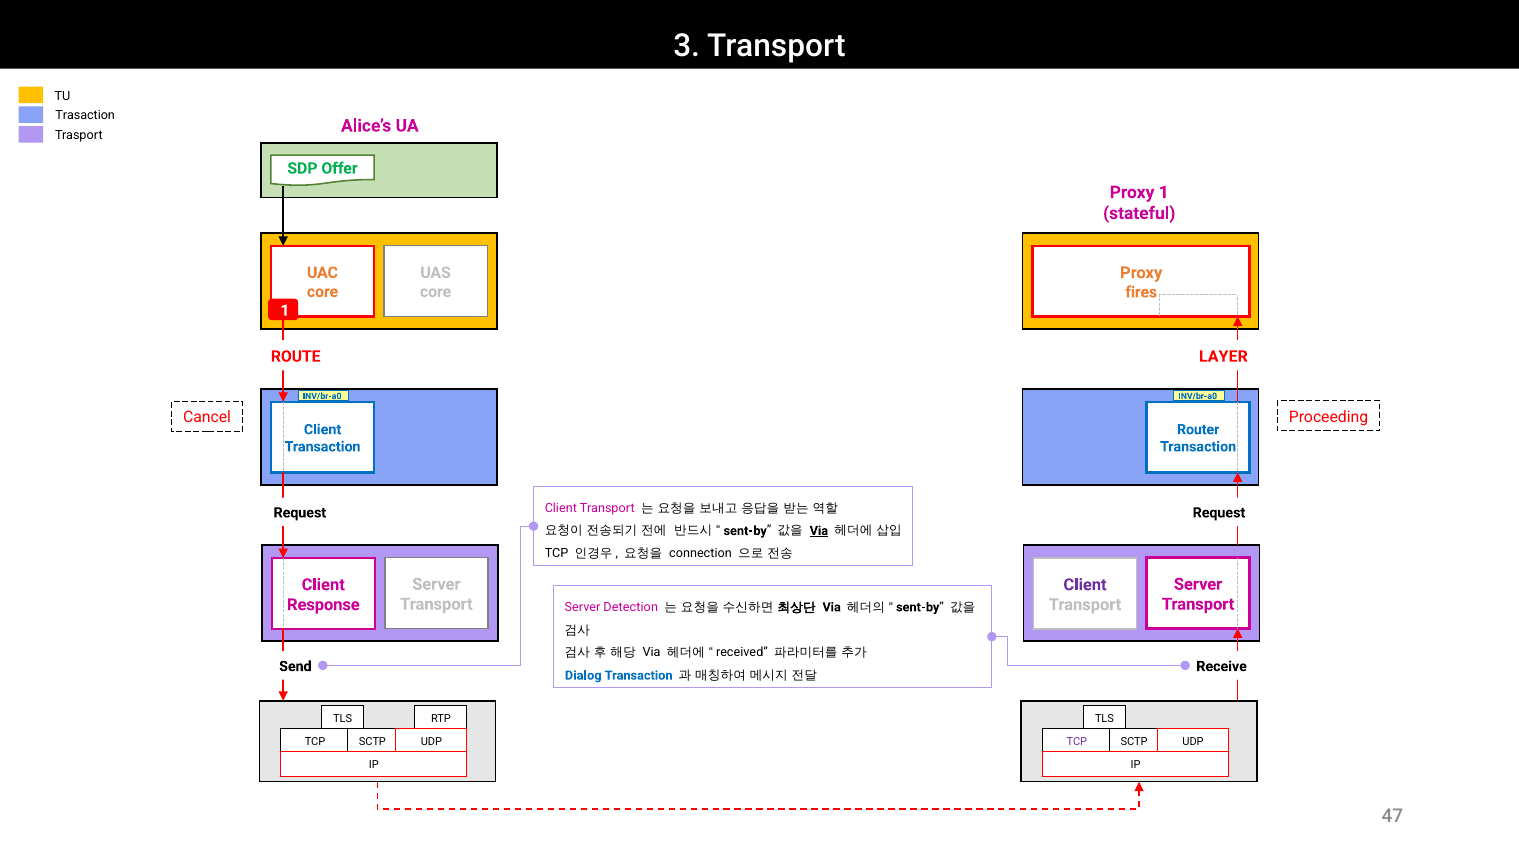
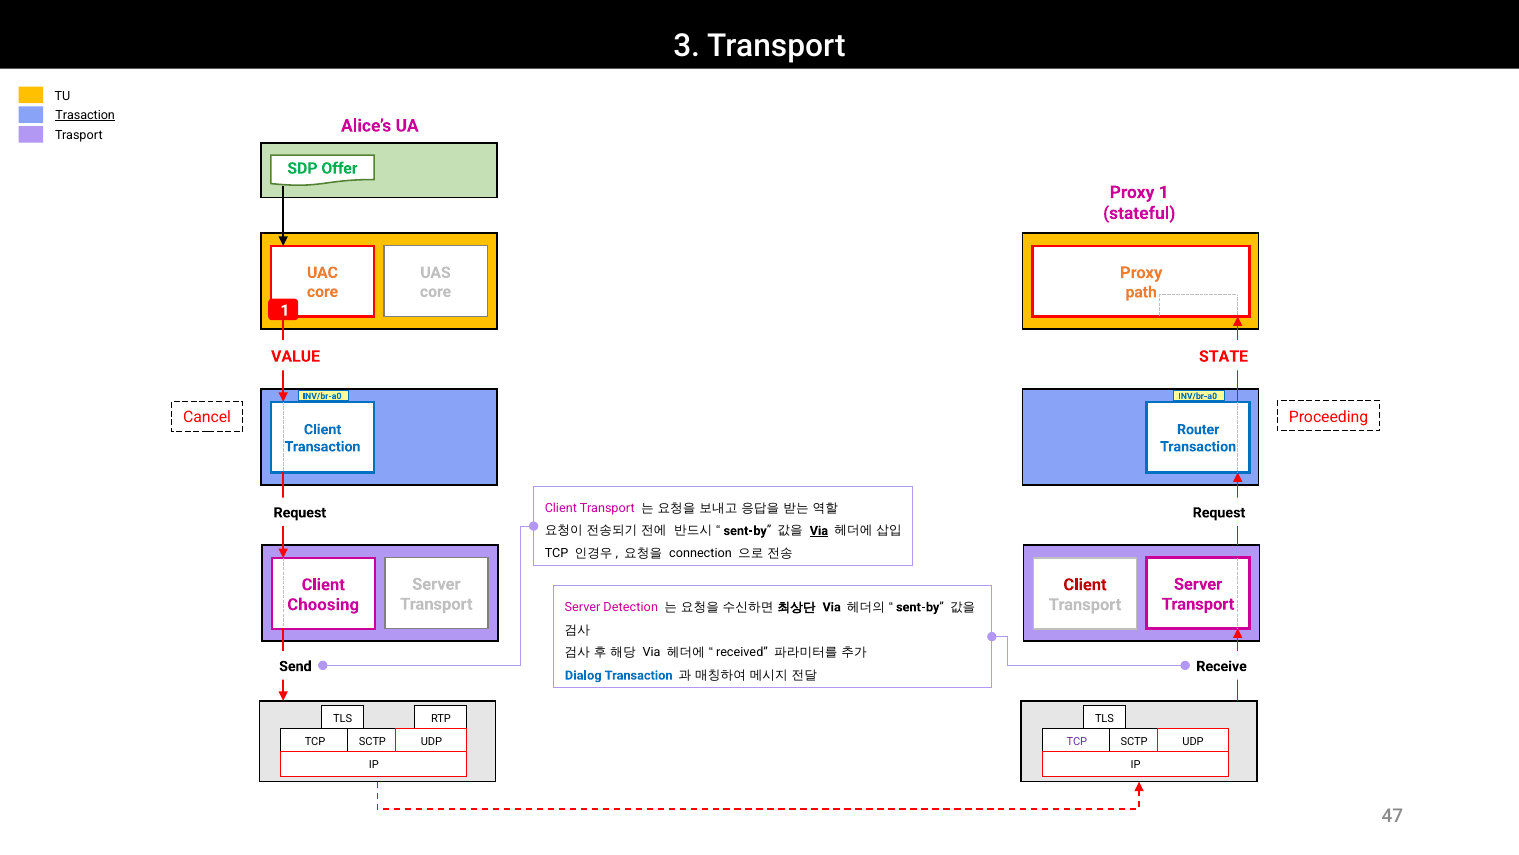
Trasaction underline: none -> present
fires: fires -> path
ROUTE: ROUTE -> VALUE
LAYER: LAYER -> STATE
Client at (1085, 584) colour: purple -> red
Response: Response -> Choosing
